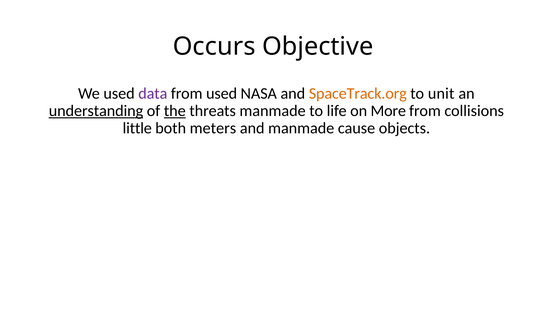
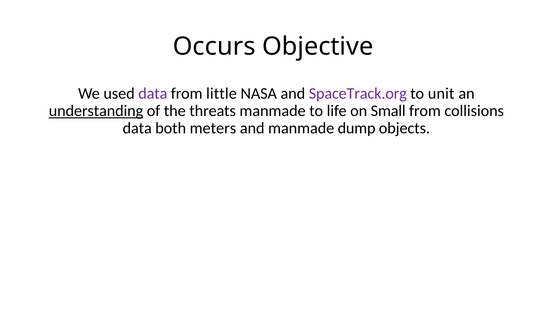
from used: used -> little
SpaceTrack.org colour: orange -> purple
the underline: present -> none
More: More -> Small
little at (137, 128): little -> data
cause: cause -> dump
